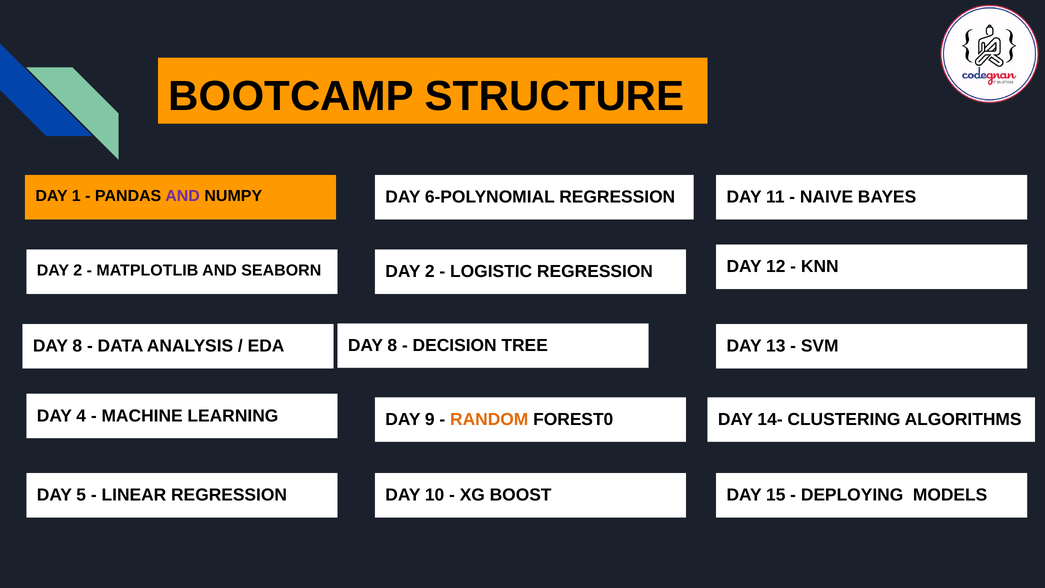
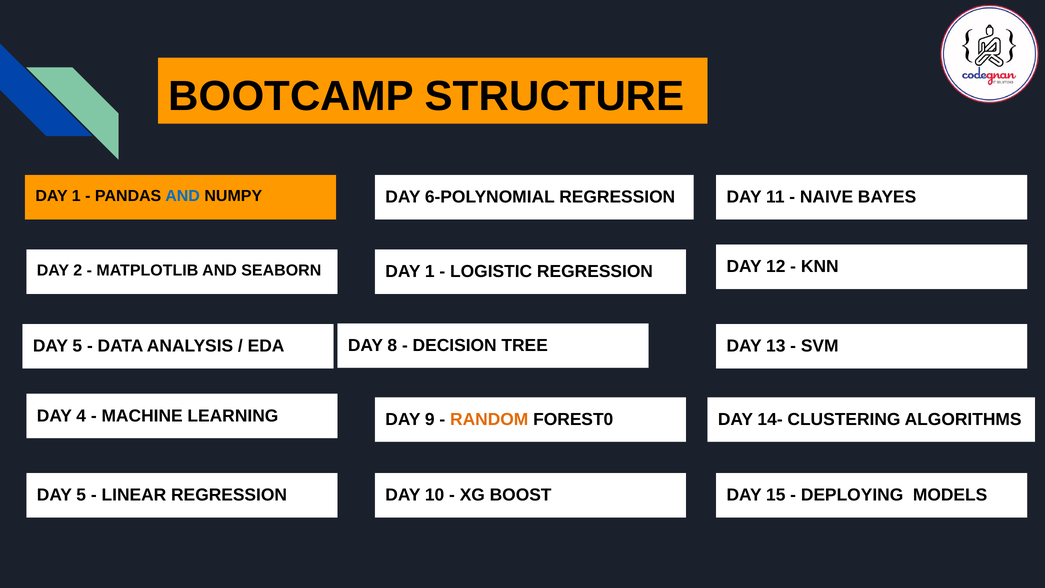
AND at (183, 196) colour: purple -> blue
2 at (430, 272): 2 -> 1
8 at (77, 346): 8 -> 5
